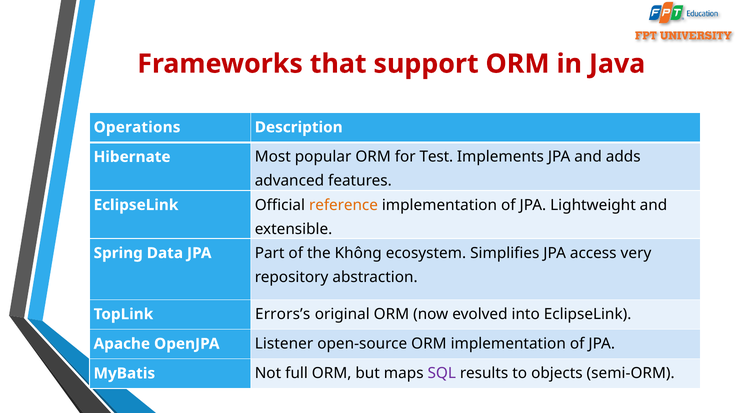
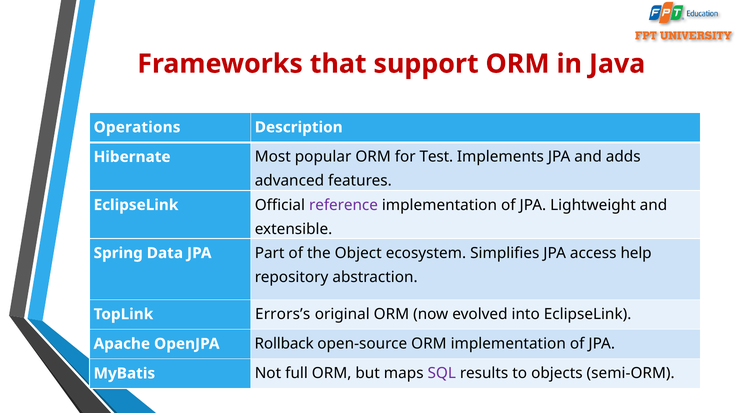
reference colour: orange -> purple
Không: Không -> Object
very: very -> help
Listener: Listener -> Rollback
